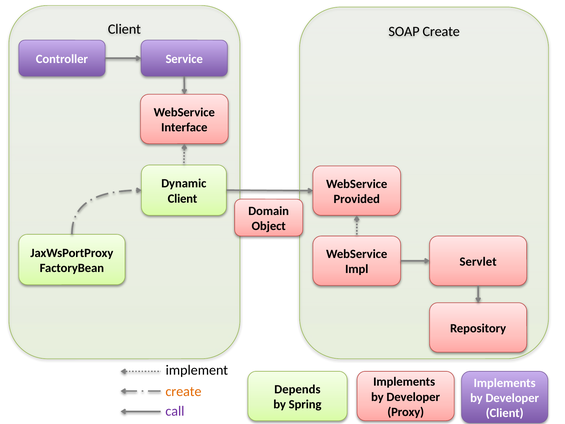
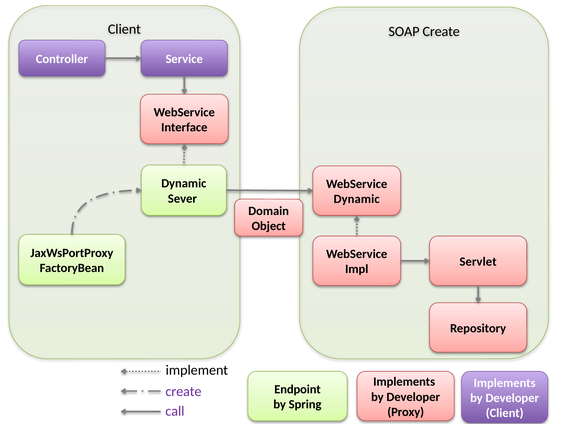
Client at (182, 198): Client -> Sever
Provided at (357, 199): Provided -> Dynamic
Depends: Depends -> Endpoint
create at (183, 391) colour: orange -> purple
